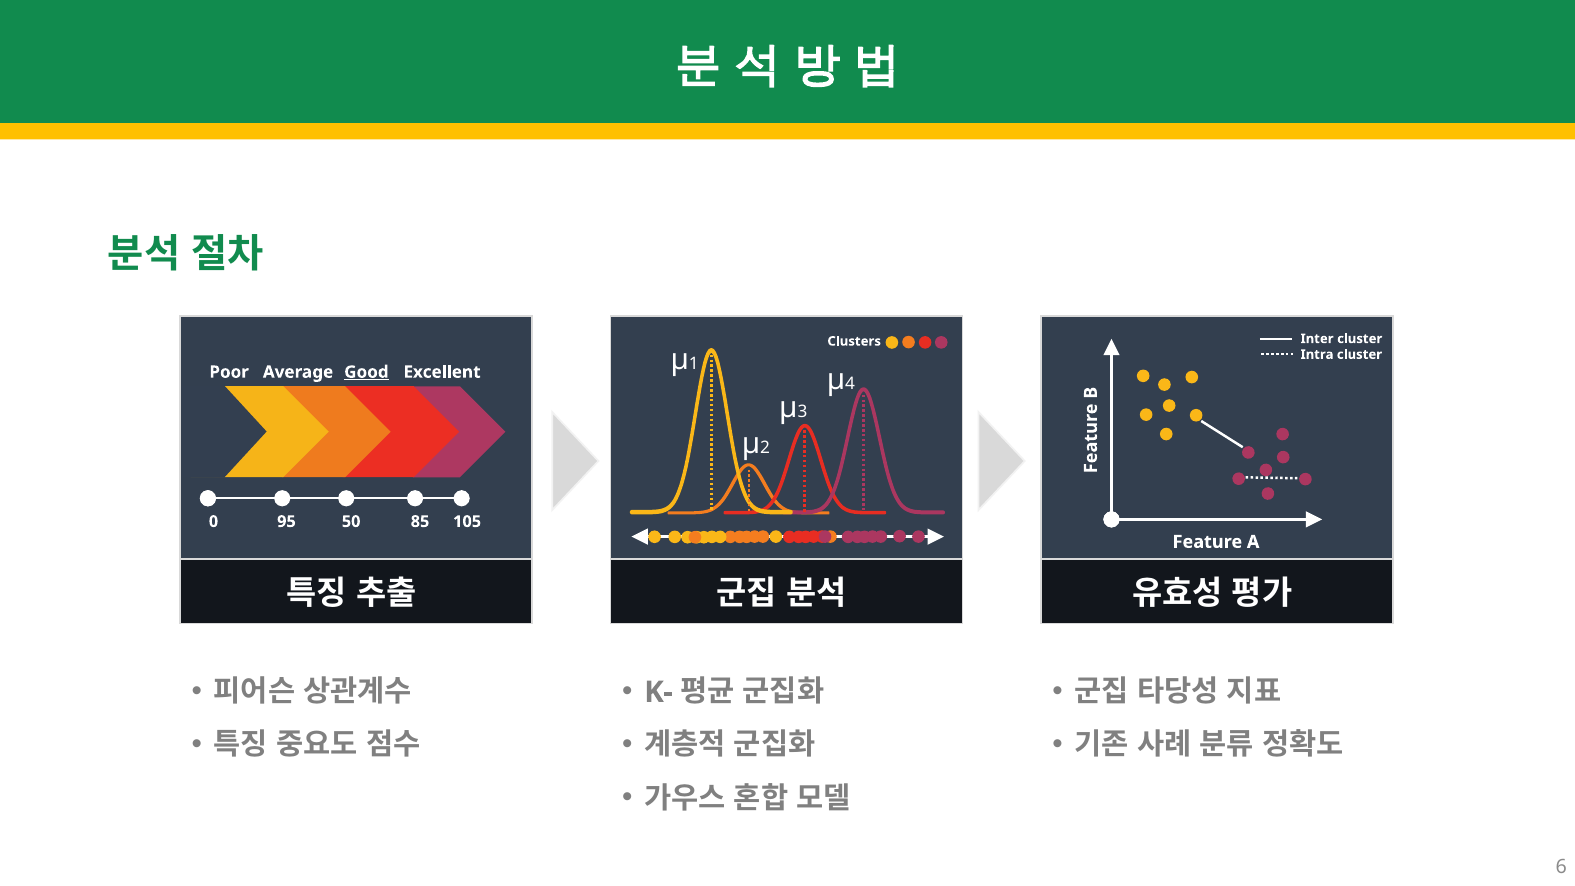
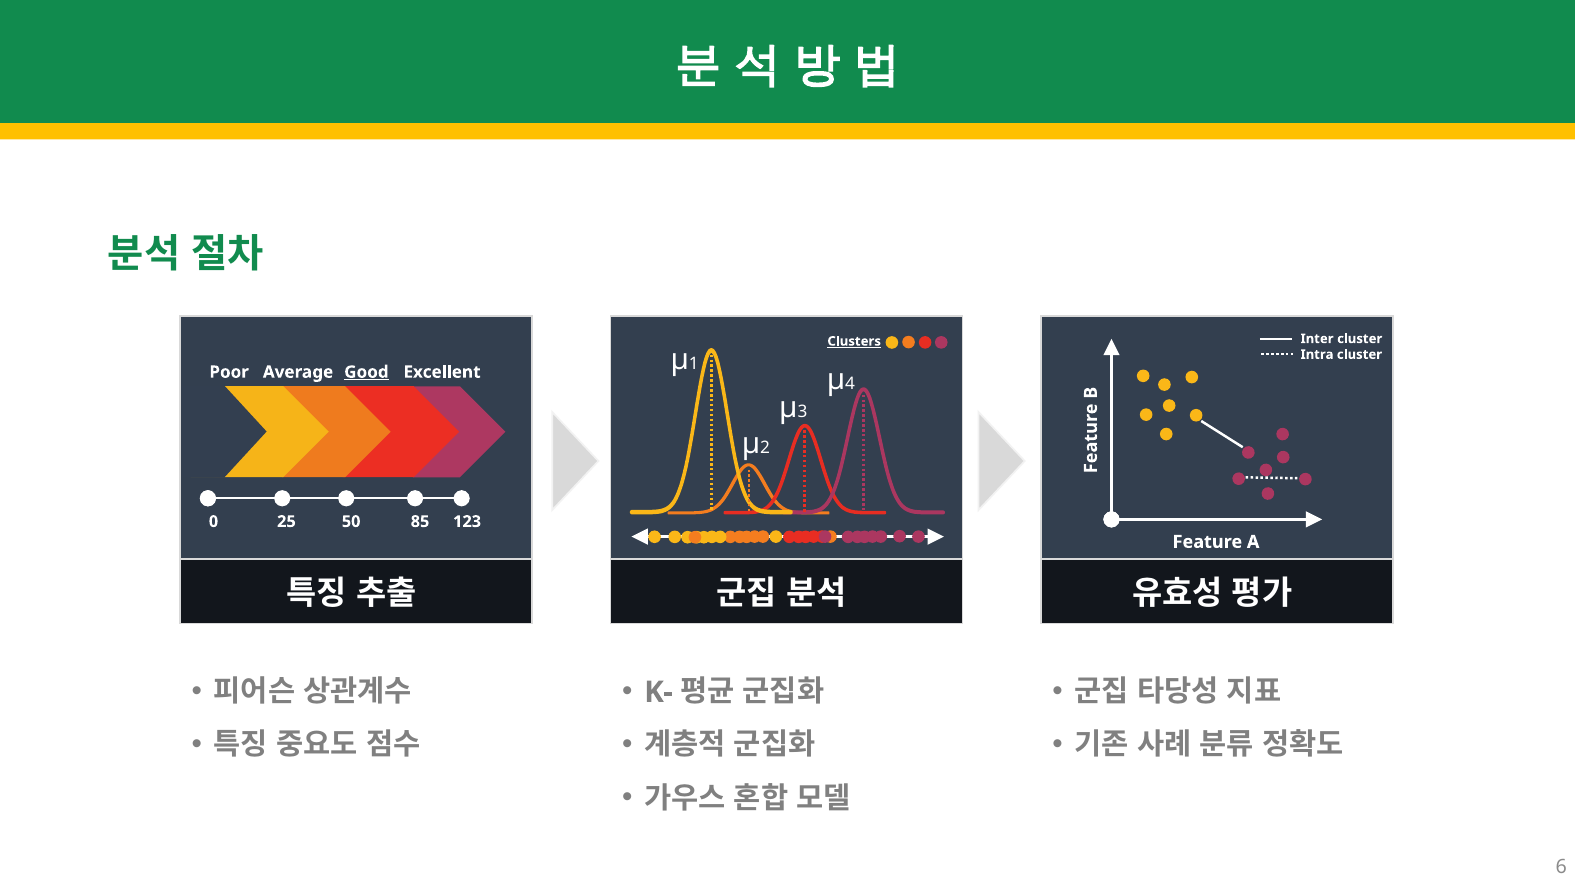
Clusters underline: none -> present
95: 95 -> 25
105: 105 -> 123
